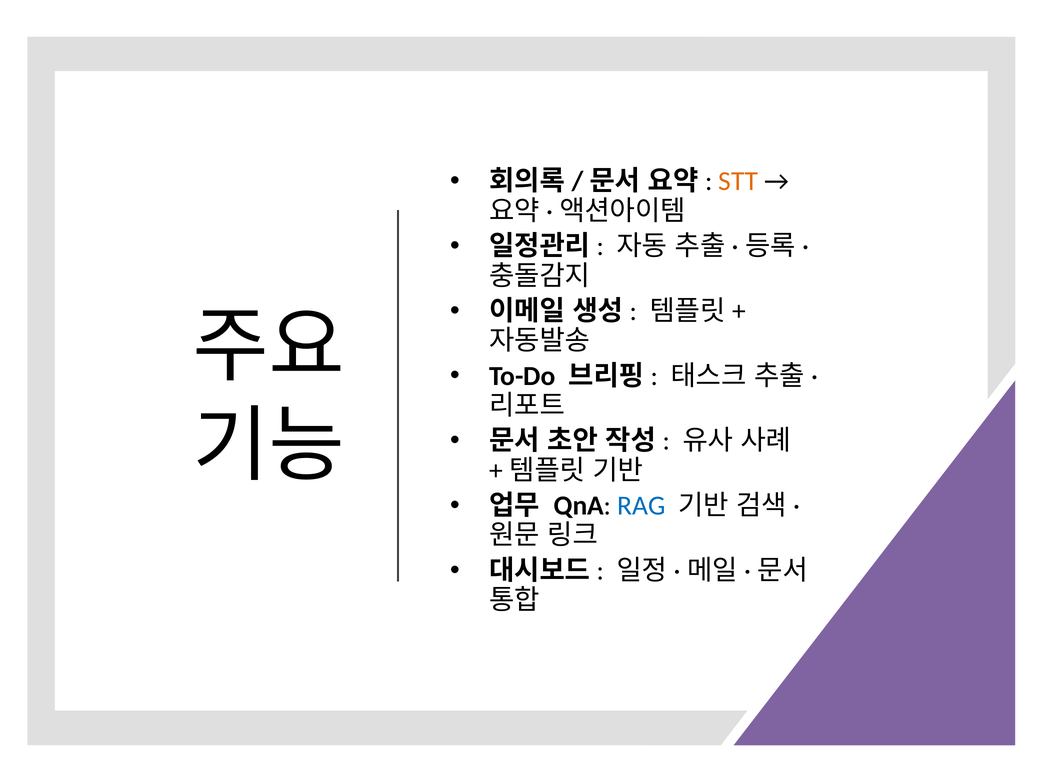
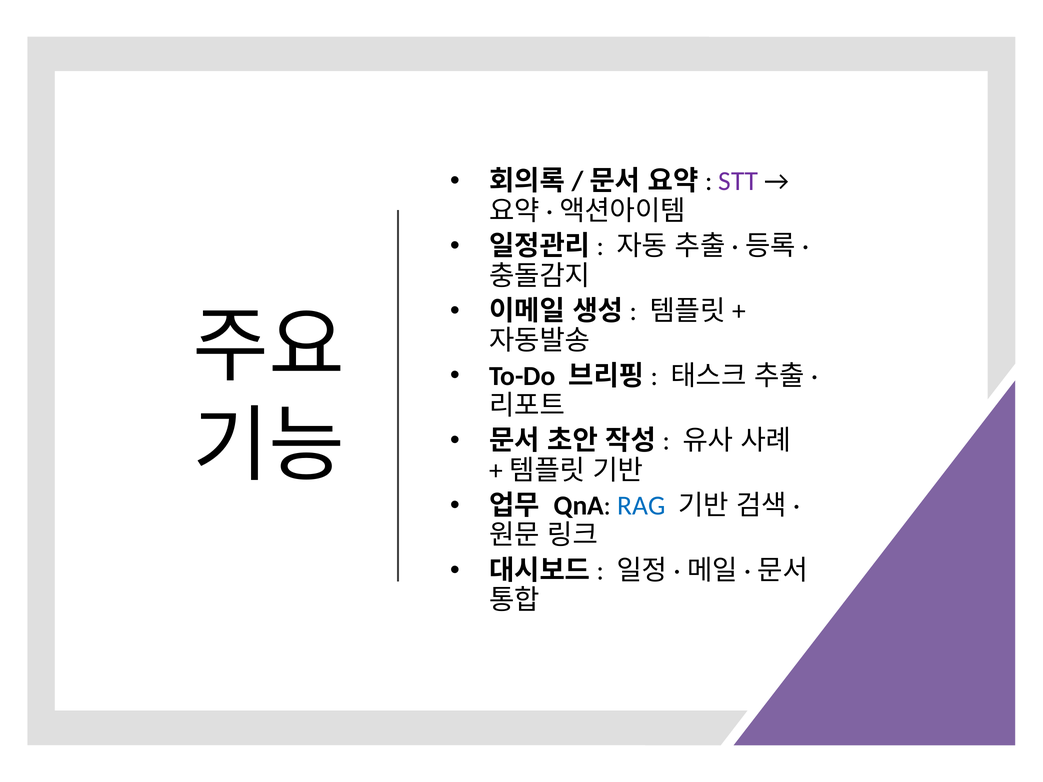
STT colour: orange -> purple
